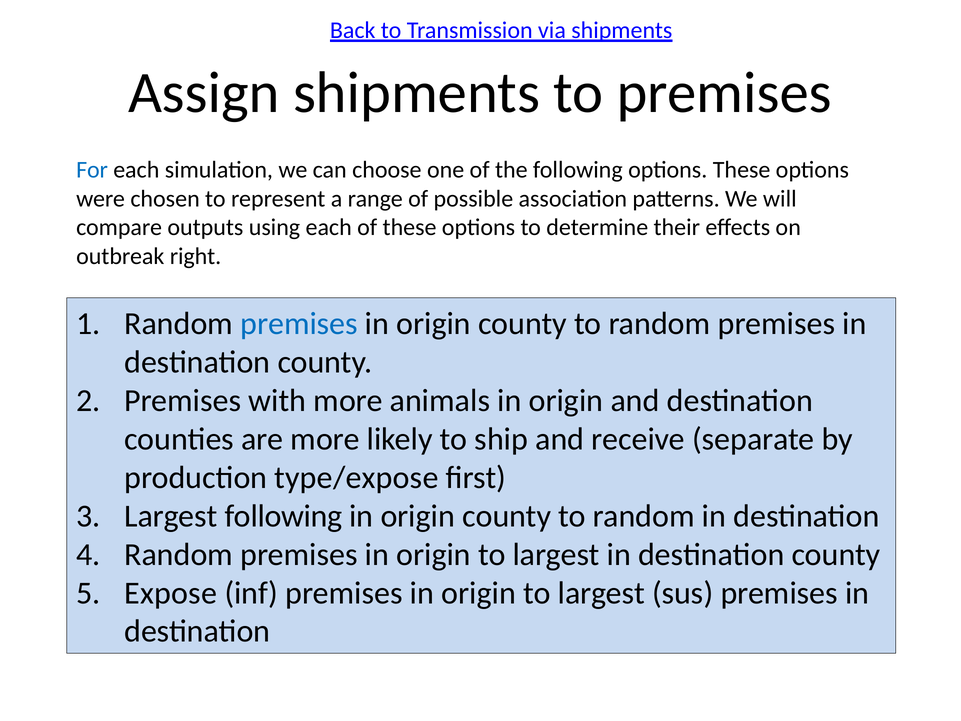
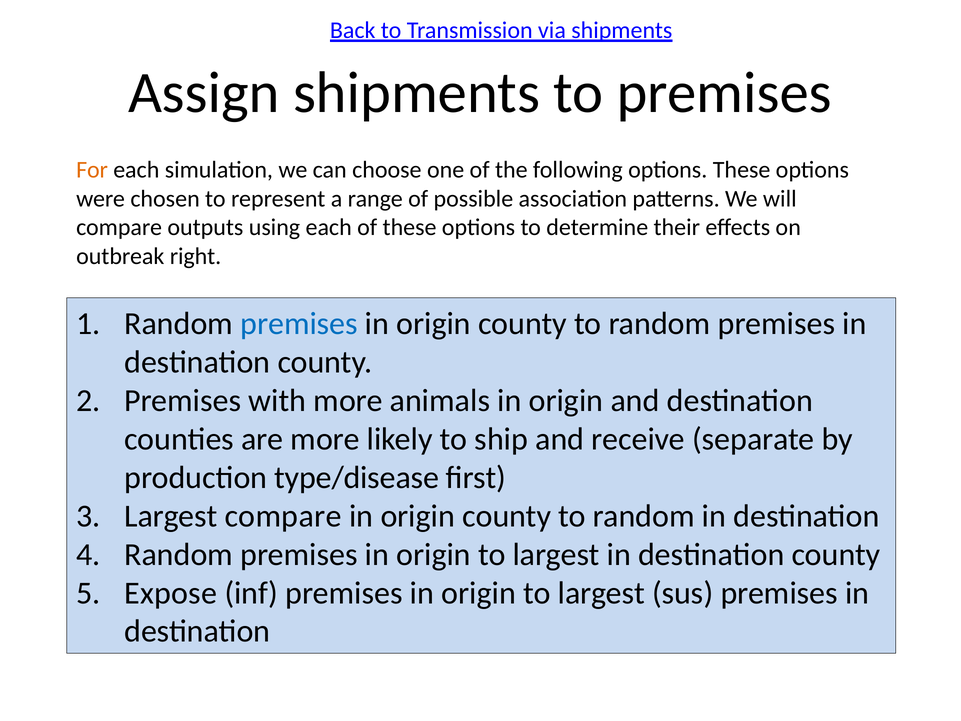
For colour: blue -> orange
type/expose: type/expose -> type/disease
Largest following: following -> compare
